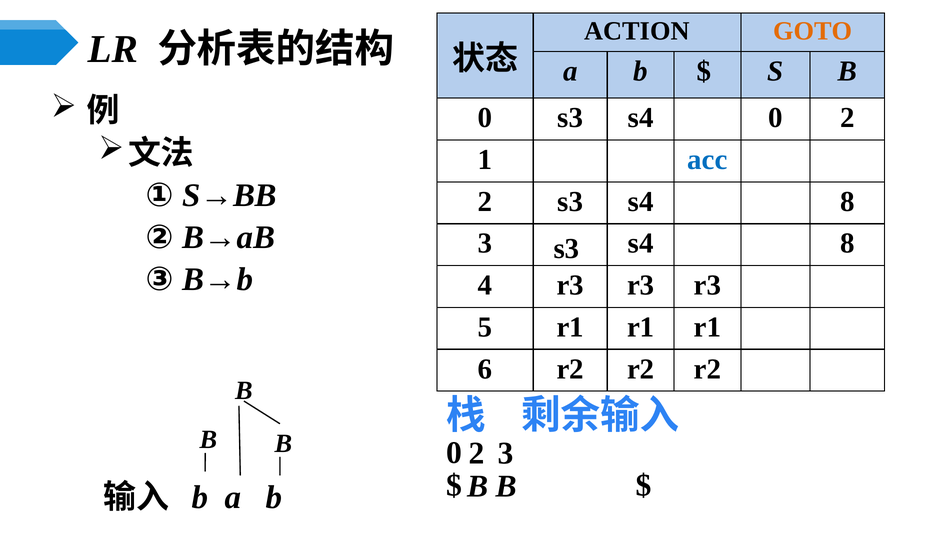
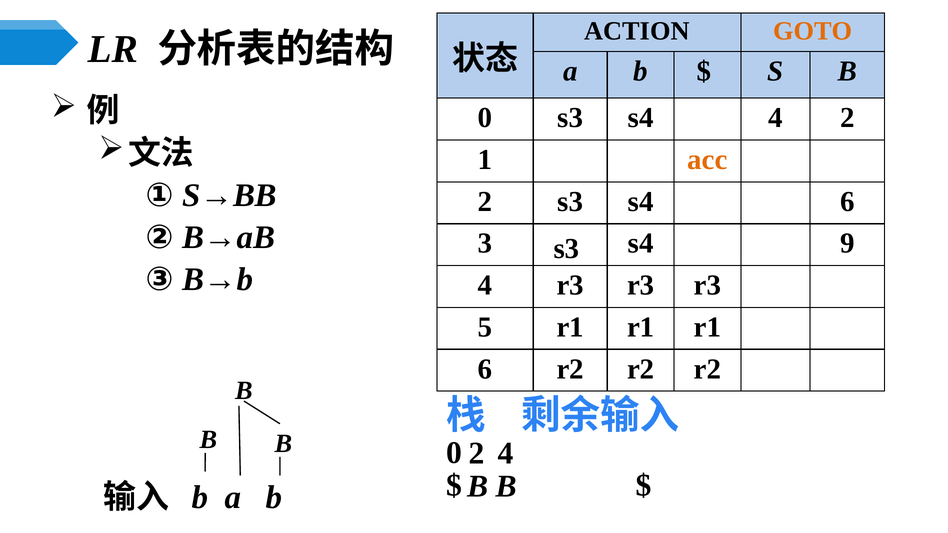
s4 0: 0 -> 4
acc colour: blue -> orange
2 s3 s4 8: 8 -> 6
3 s3 s4 8: 8 -> 9
2 3: 3 -> 4
